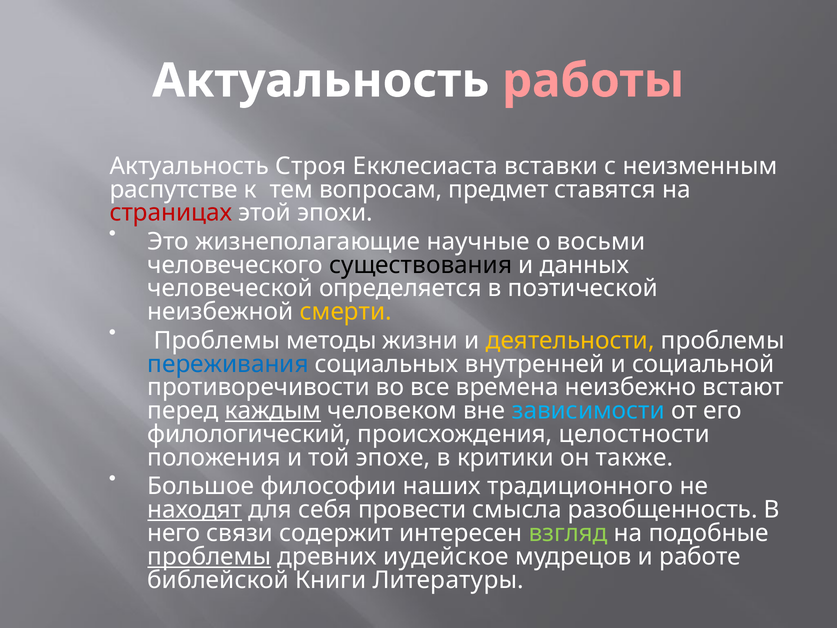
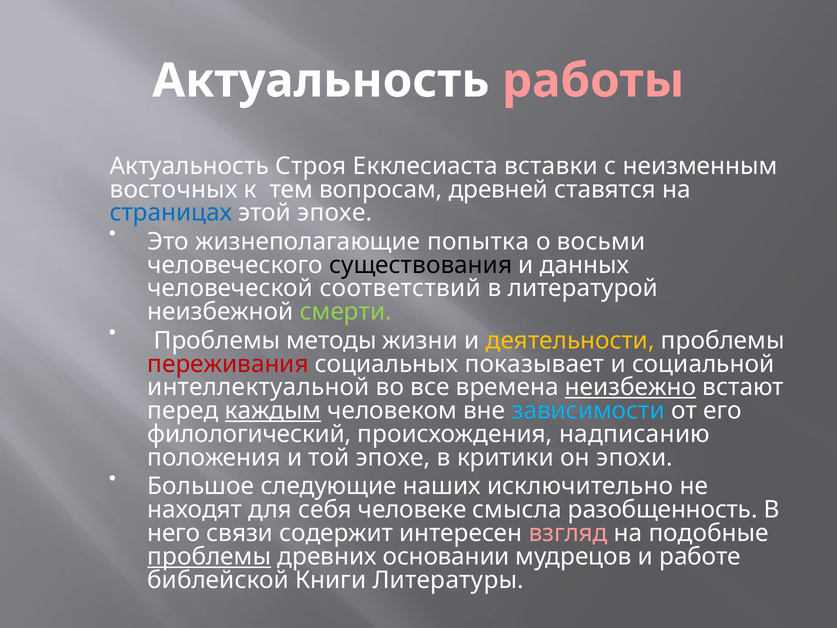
распутстве: распутстве -> восточных
предмет: предмет -> древней
страницах colour: red -> blue
этой эпохи: эпохи -> эпохе
научные: научные -> попытка
определяется: определяется -> соответствий
поэтической: поэтической -> литературой
смерти colour: yellow -> light green
переживания colour: blue -> red
внутренней: внутренней -> показывает
противоречивости: противоречивости -> интеллектуальной
неизбежно underline: none -> present
целостности: целостности -> надписанию
также: также -> эпохи
философии: философии -> следующие
традиционного: традиционного -> исключительно
находят underline: present -> none
провести: провести -> человеке
взгляд colour: light green -> pink
иудейское: иудейское -> основании
